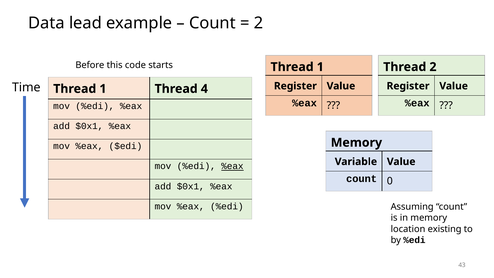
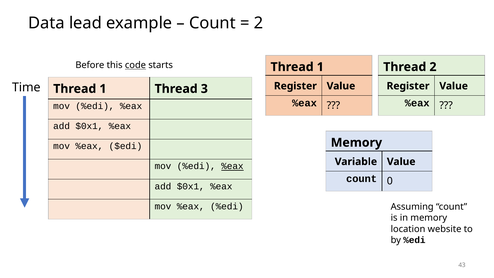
code underline: none -> present
4: 4 -> 3
existing: existing -> website
